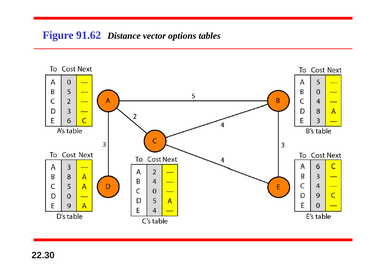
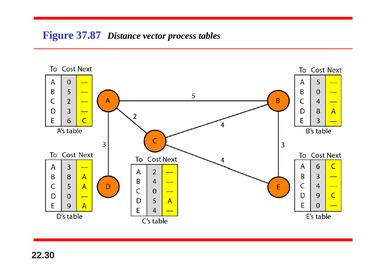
91.62: 91.62 -> 37.87
options: options -> process
